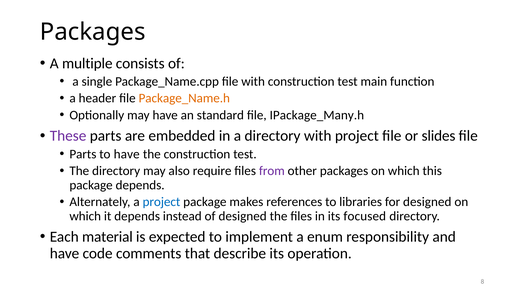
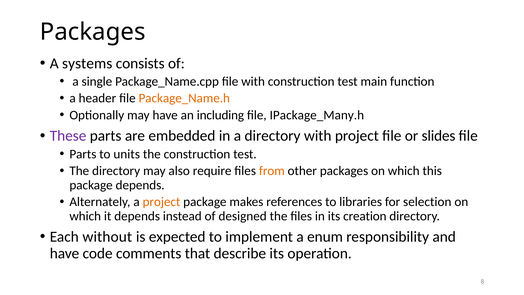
multiple: multiple -> systems
standard: standard -> including
to have: have -> units
from colour: purple -> orange
project at (161, 202) colour: blue -> orange
for designed: designed -> selection
focused: focused -> creation
material: material -> without
